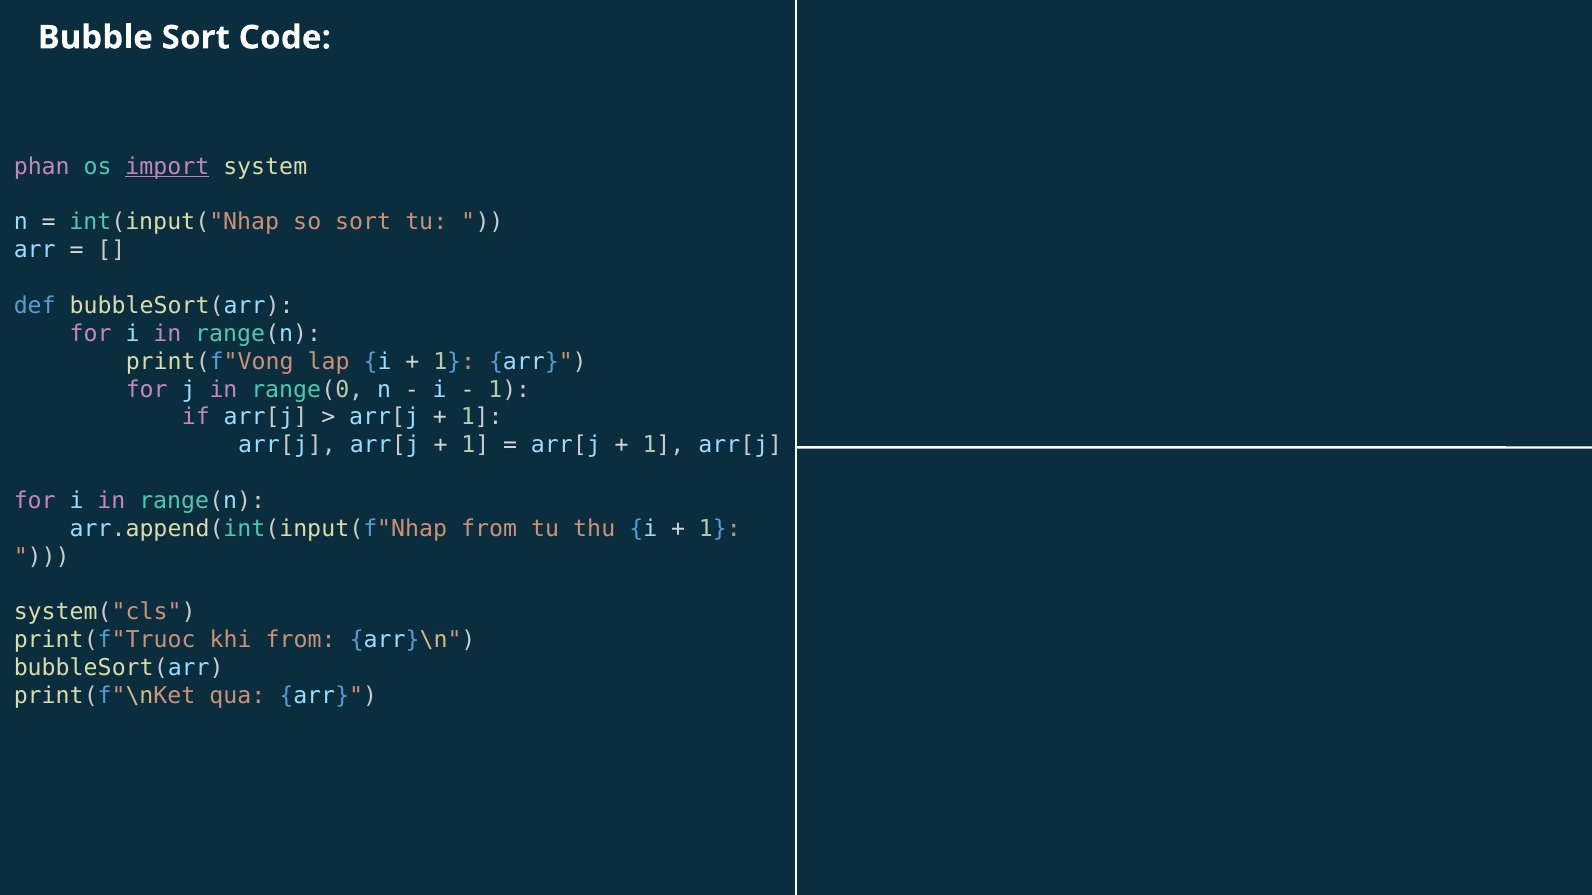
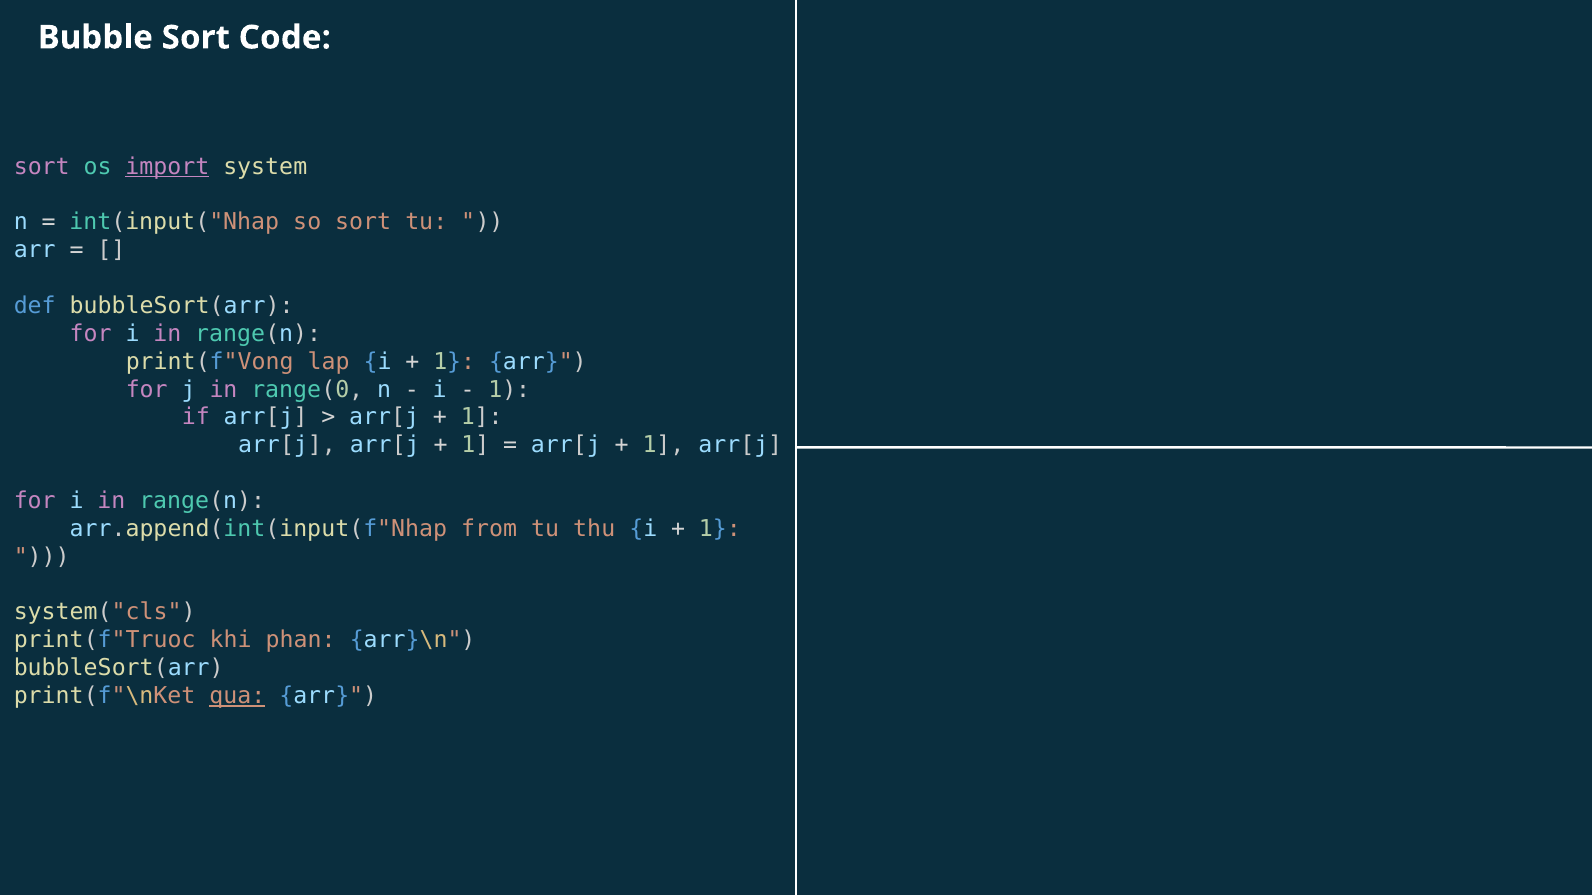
phan at (42, 167): phan -> sort
khi from: from -> phan
qua underline: none -> present
